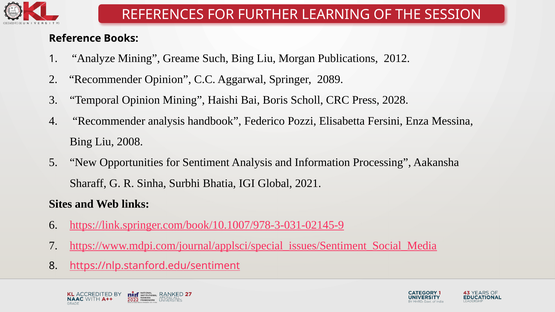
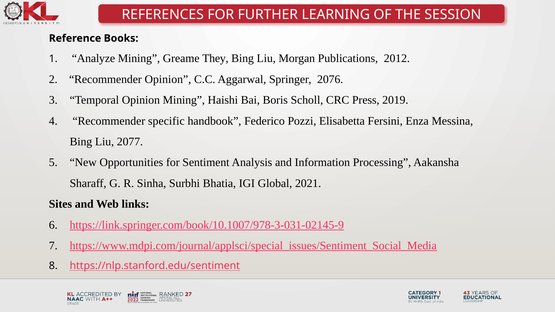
Such: Such -> They
2089: 2089 -> 2076
2028: 2028 -> 2019
Recommender analysis: analysis -> specific
2008: 2008 -> 2077
